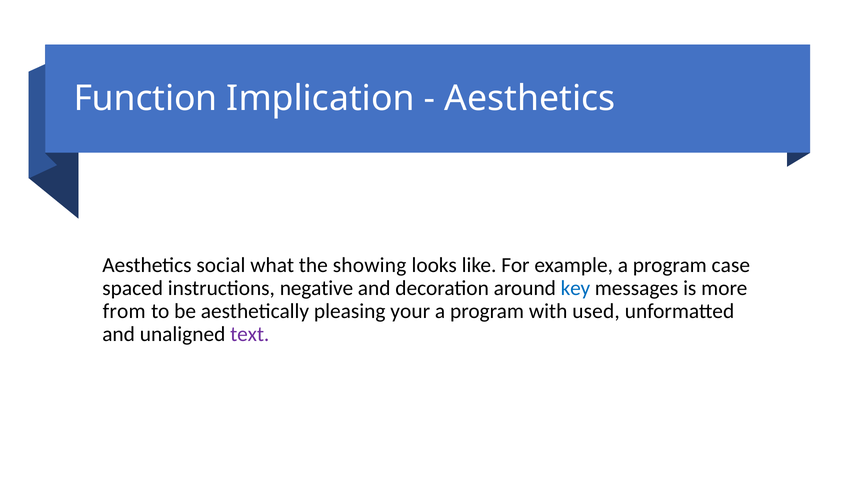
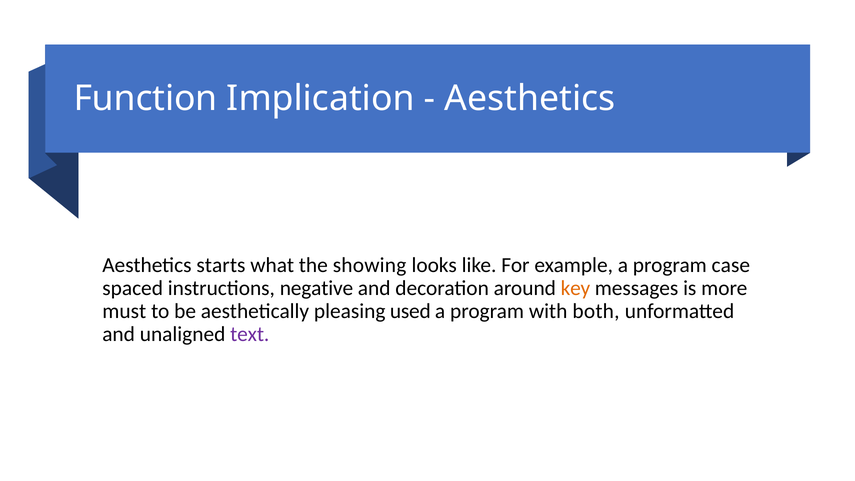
social: social -> starts
key colour: blue -> orange
from: from -> must
your: your -> used
used: used -> both
